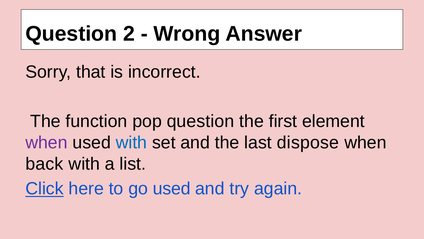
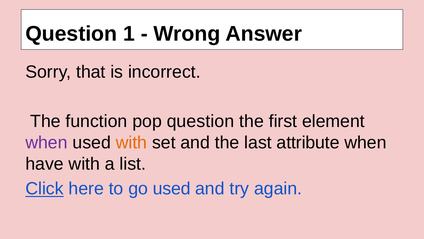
2: 2 -> 1
with at (131, 142) colour: blue -> orange
dispose: dispose -> attribute
back: back -> have
